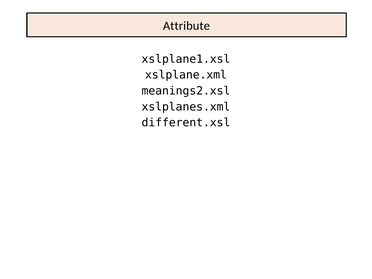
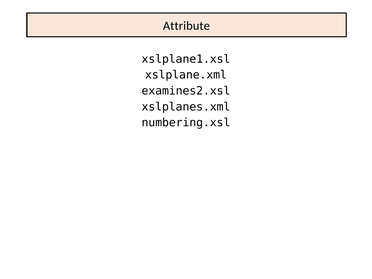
meanings2.xsl: meanings2.xsl -> examines2.xsl
different.xsl: different.xsl -> numbering.xsl
